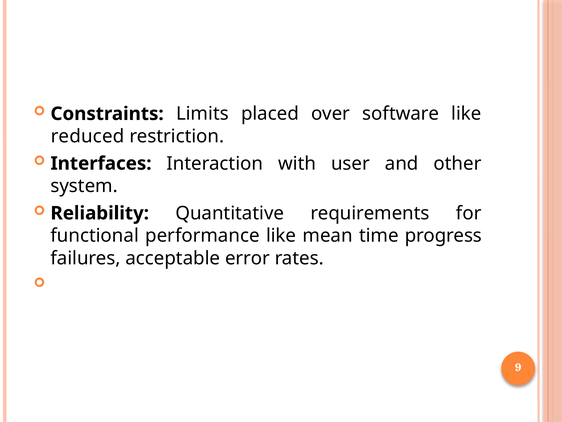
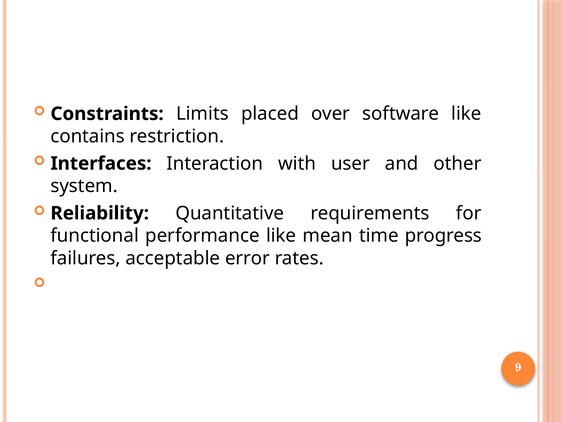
reduced: reduced -> contains
